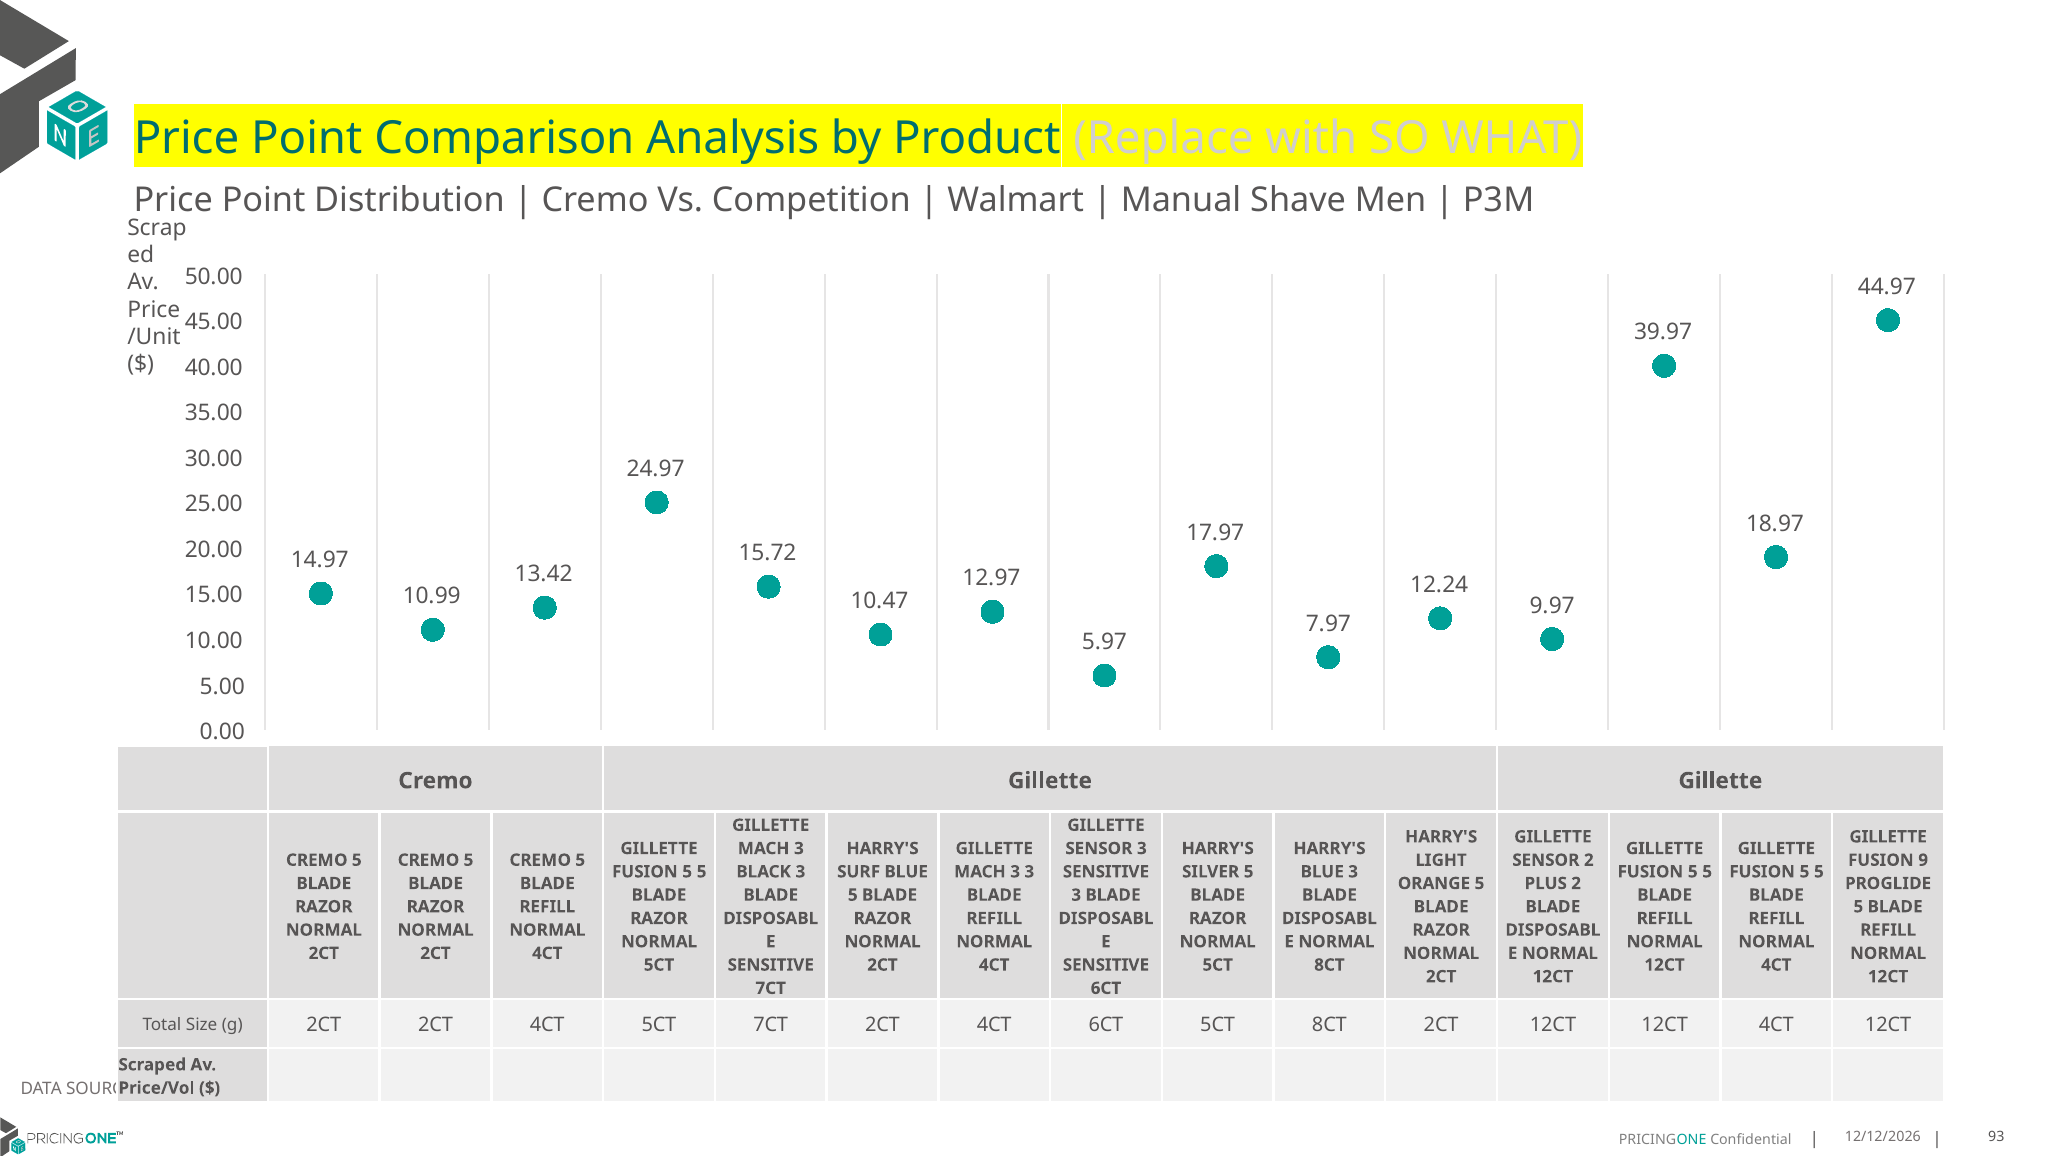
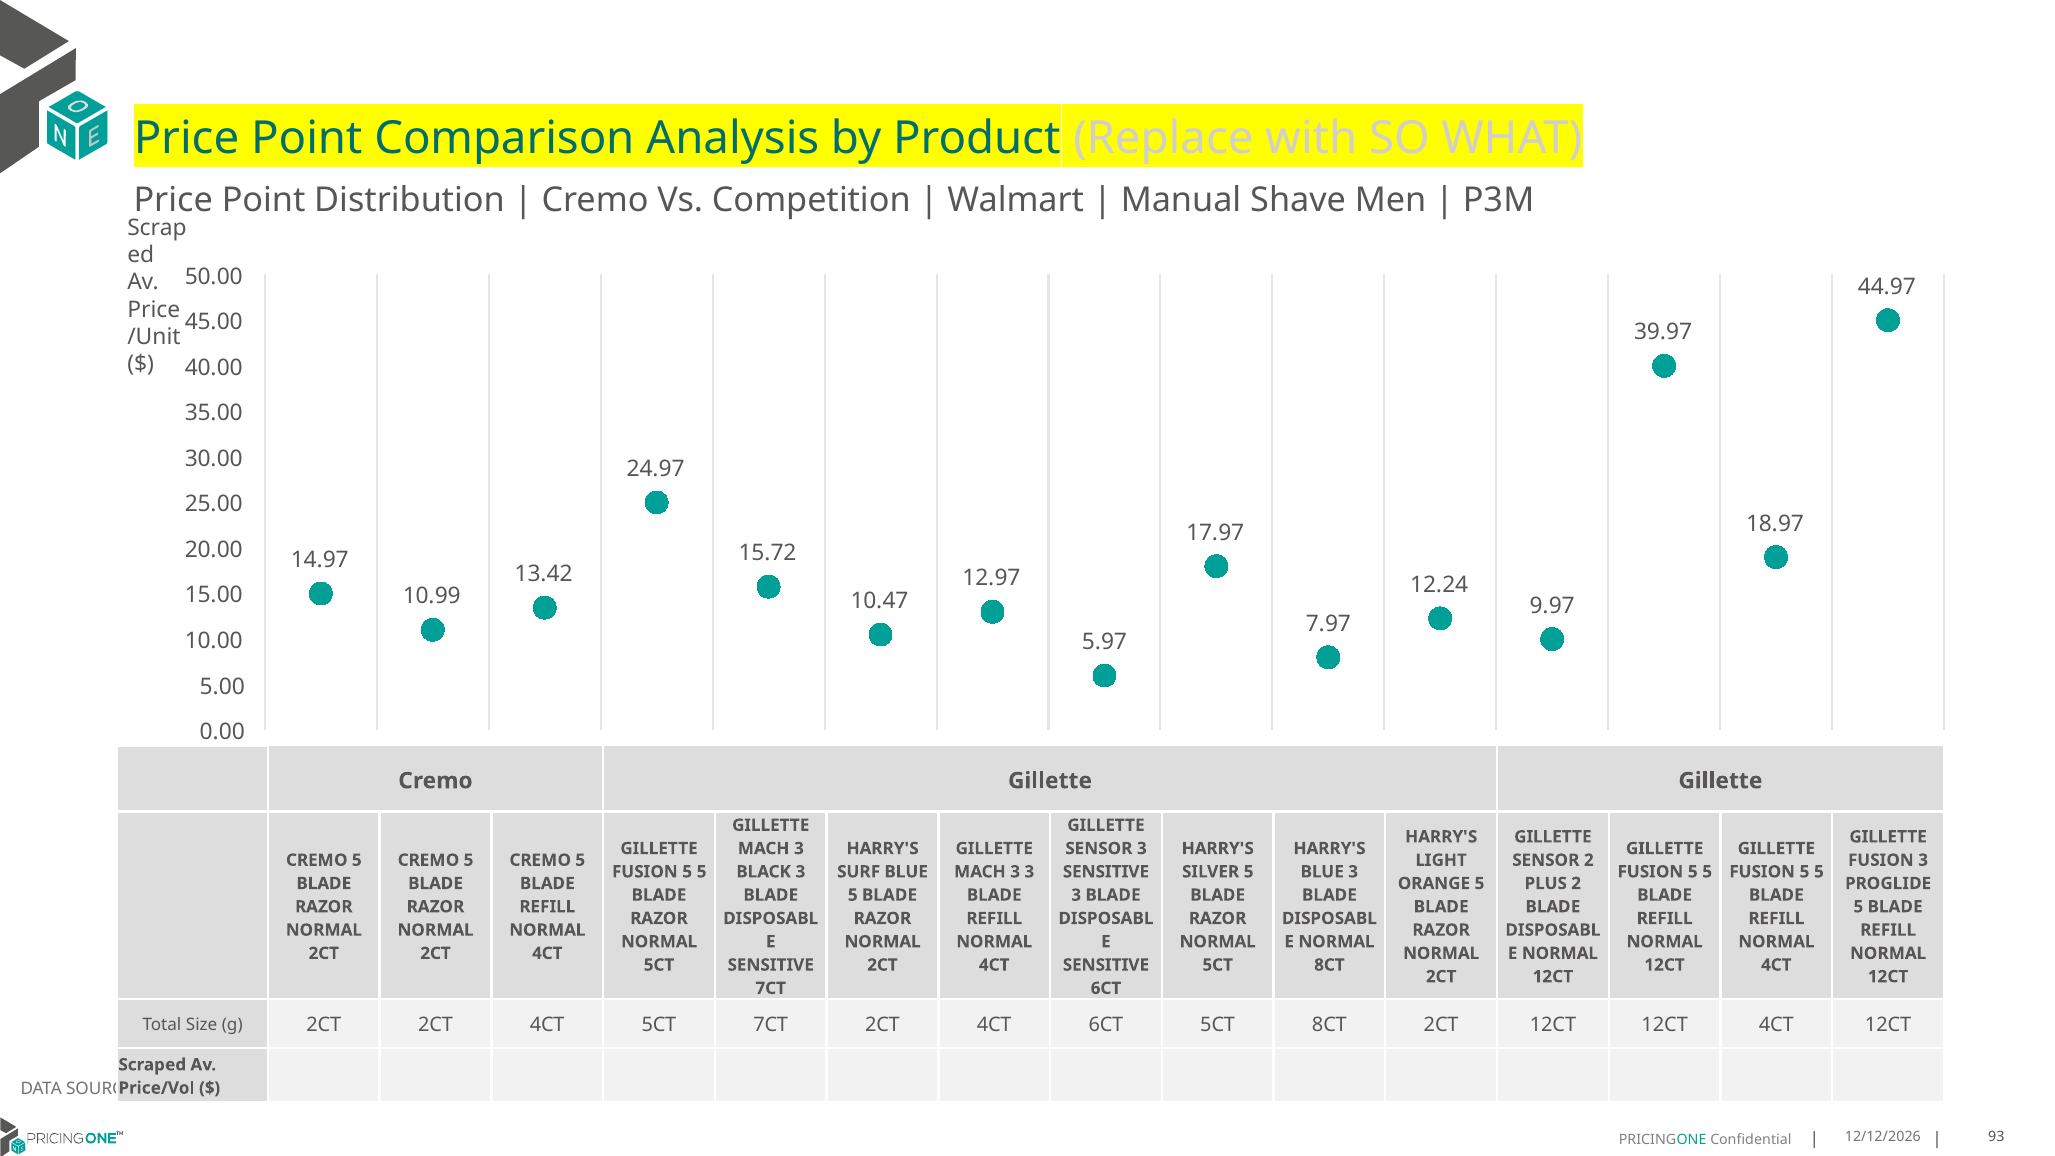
FUSION 9: 9 -> 3
